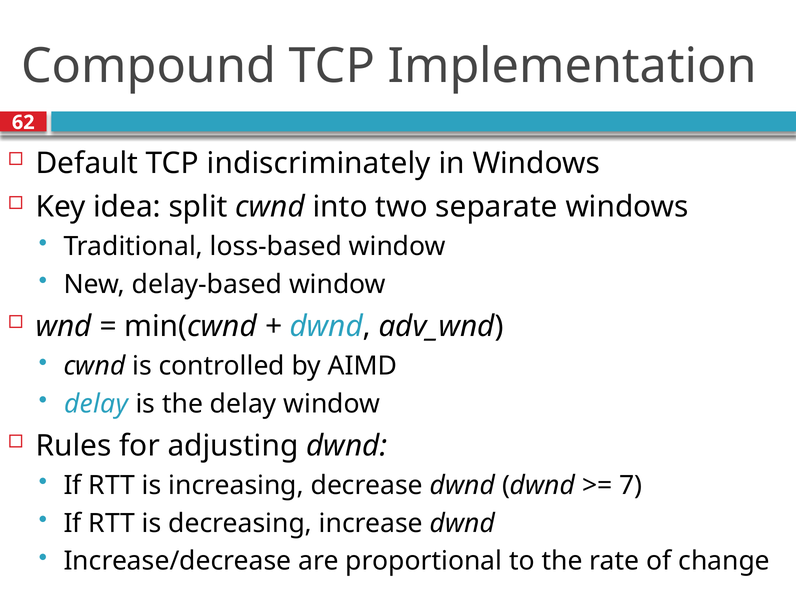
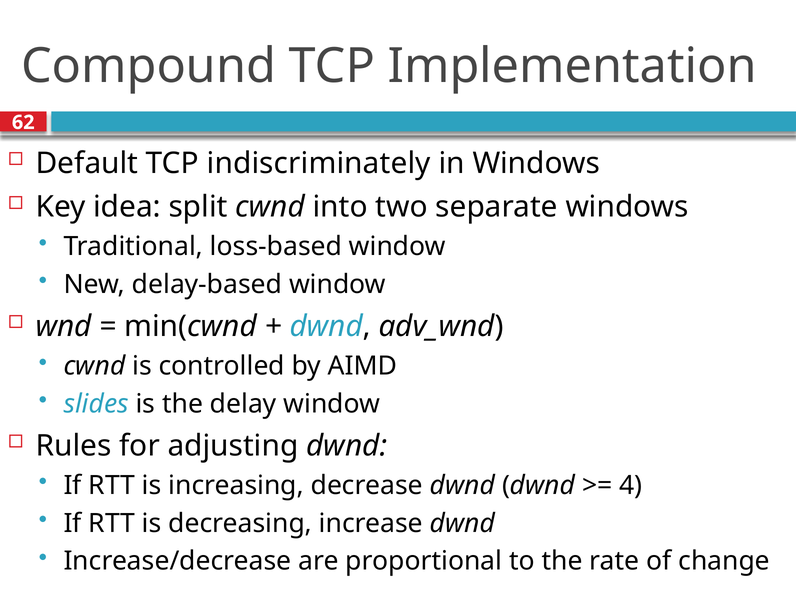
delay at (96, 404): delay -> slides
7: 7 -> 4
